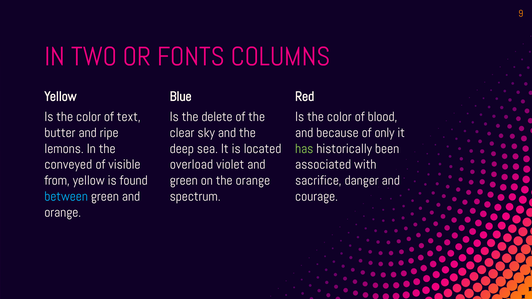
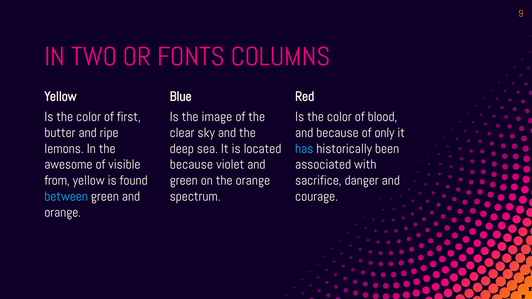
text: text -> first
delete: delete -> image
has colour: light green -> light blue
conveyed: conveyed -> awesome
overload at (191, 165): overload -> because
